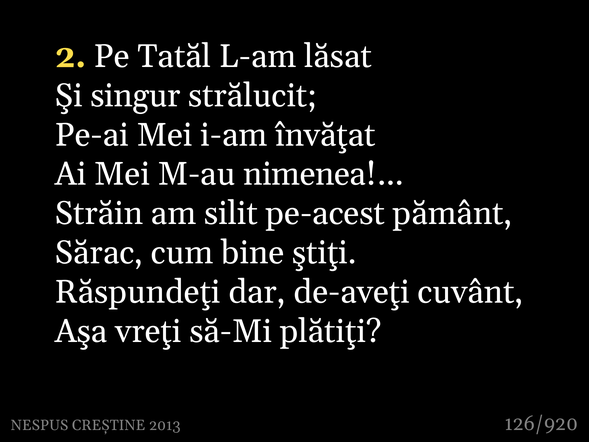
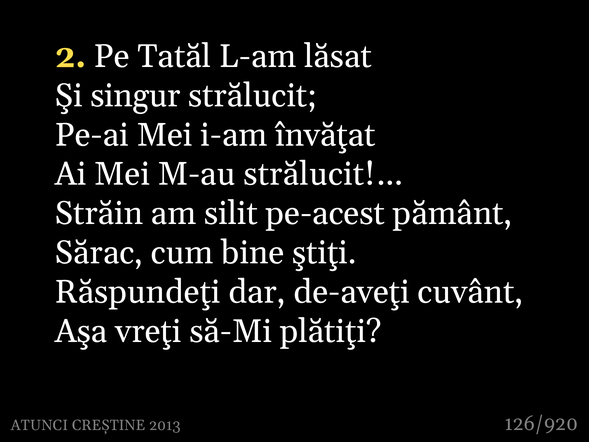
nimenea!…: nimenea!… -> strălucit!…
NESPUS: NESPUS -> ATUNCI
